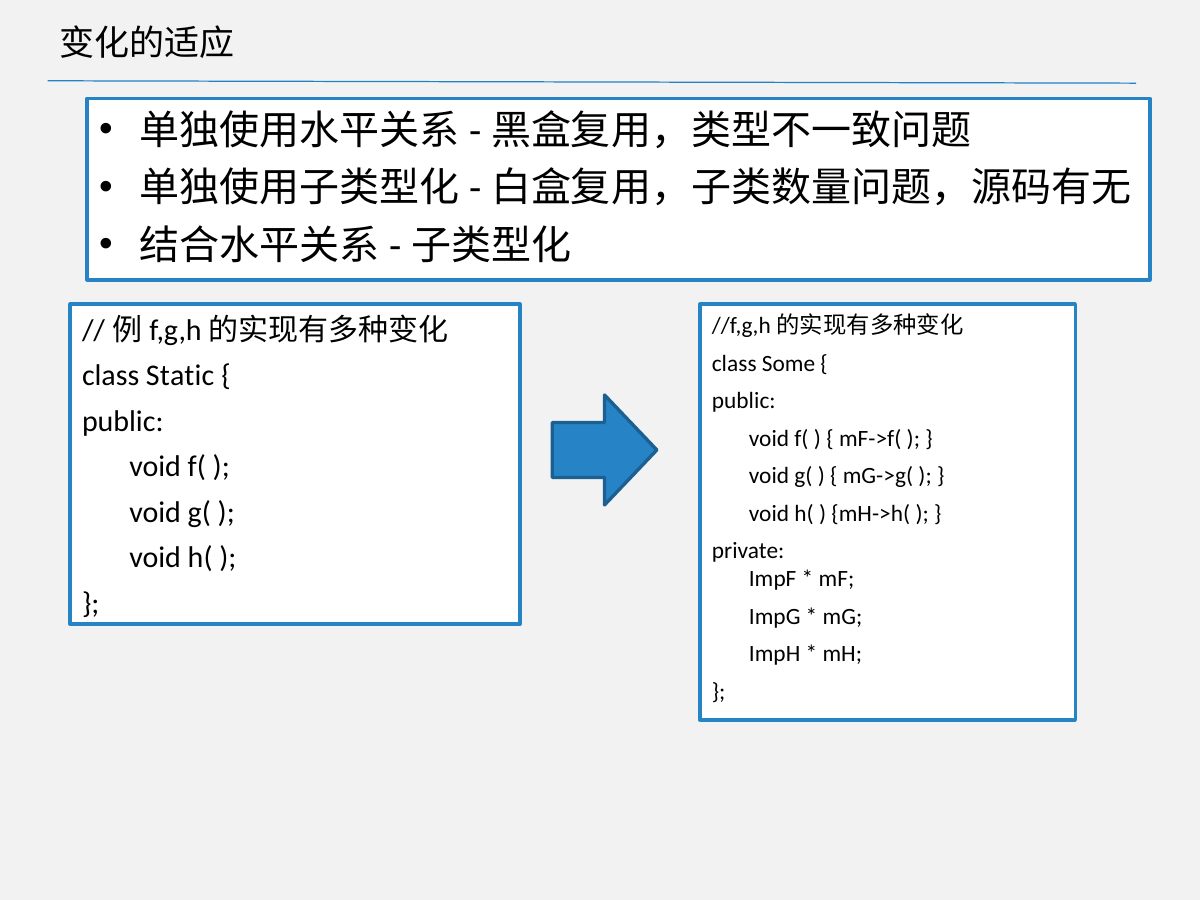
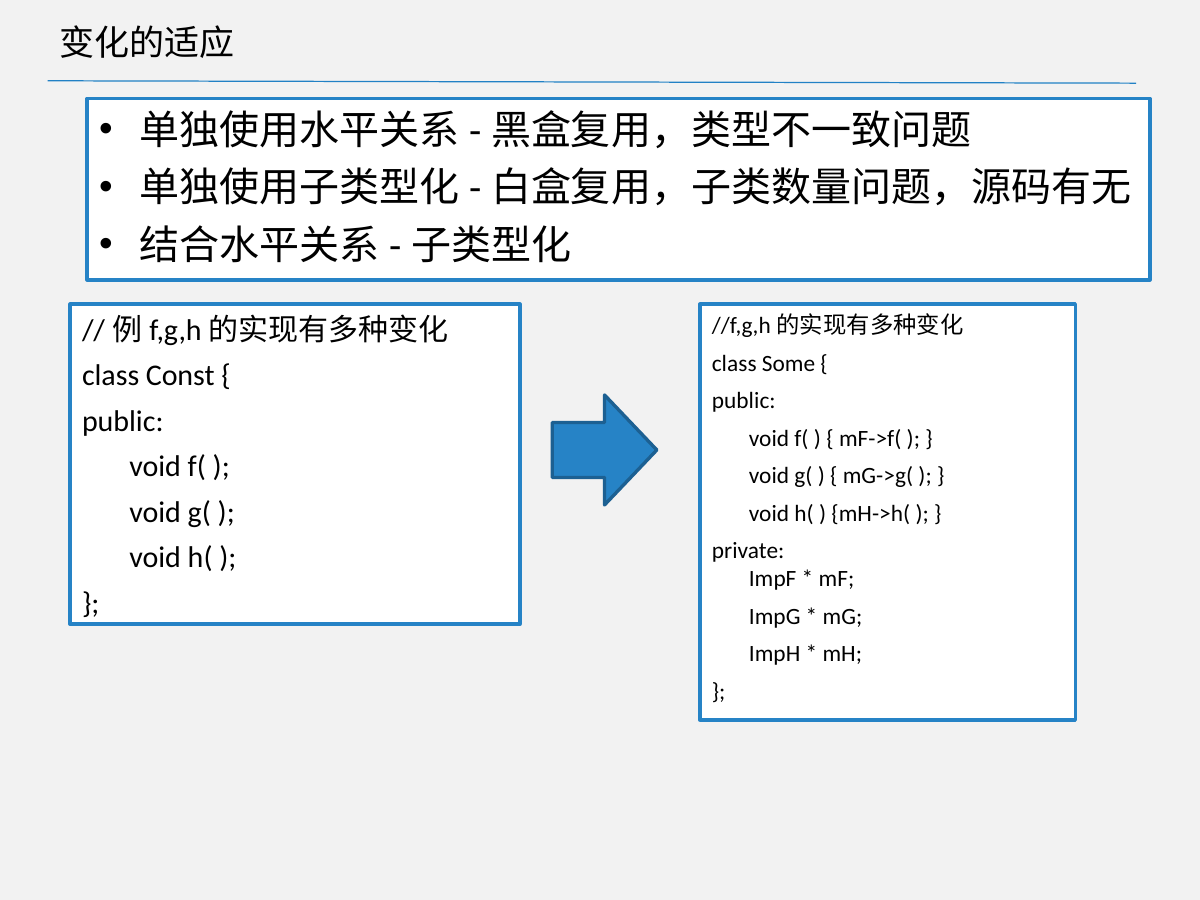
Static: Static -> Const
